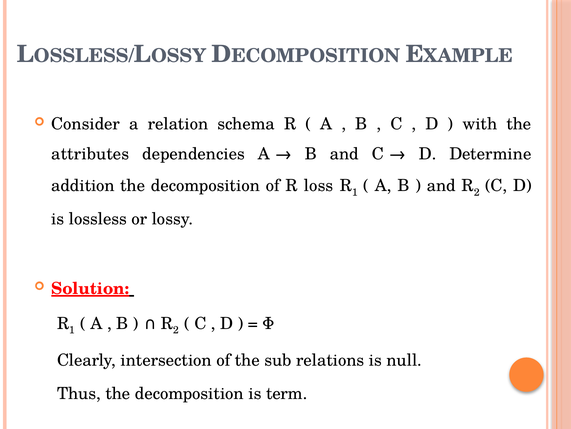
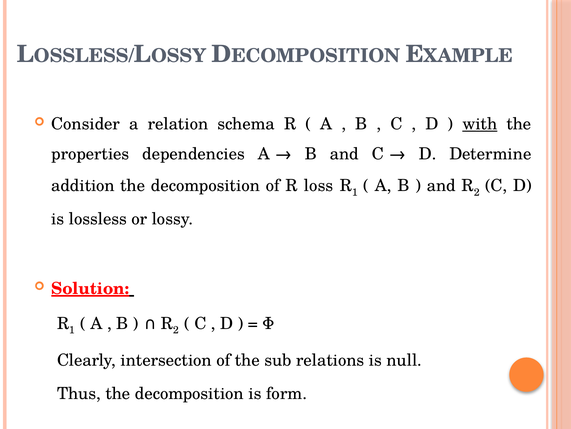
with underline: none -> present
attributes: attributes -> properties
term: term -> form
